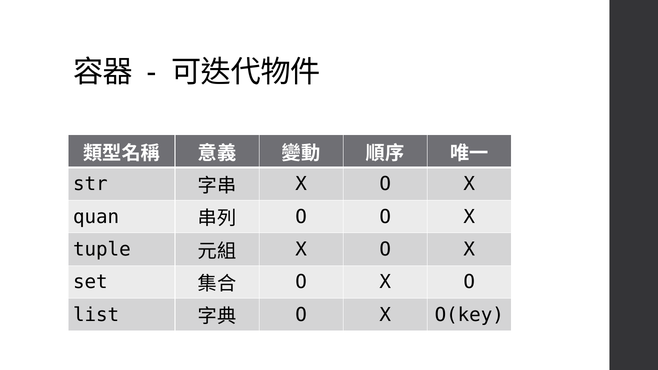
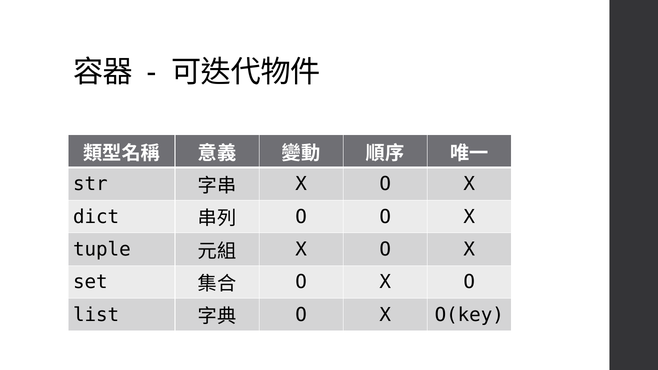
quan: quan -> dict
